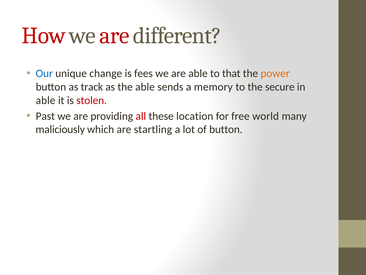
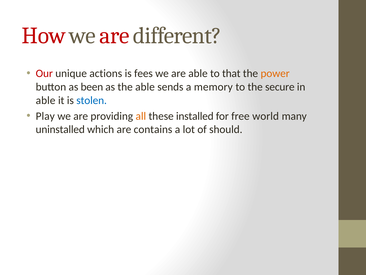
Our colour: blue -> red
change: change -> actions
track: track -> been
stolen colour: red -> blue
Past: Past -> Play
all colour: red -> orange
location: location -> installed
maliciously: maliciously -> uninstalled
startling: startling -> contains
of button: button -> should
